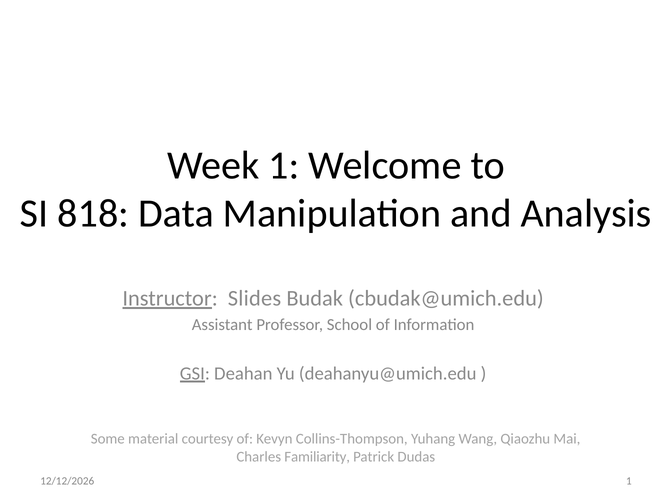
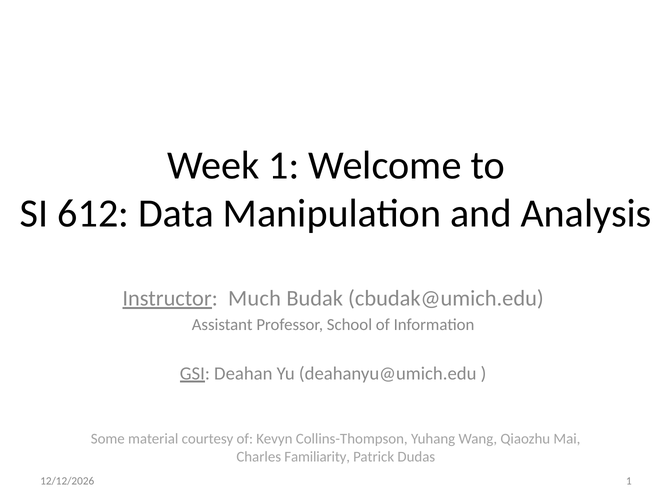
818: 818 -> 612
Slides: Slides -> Much
